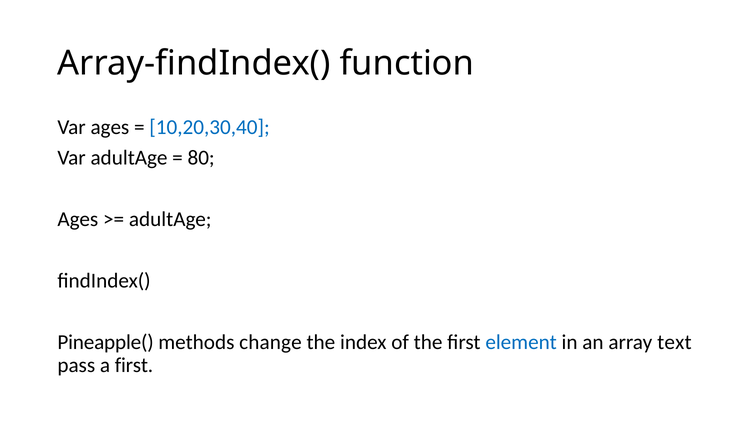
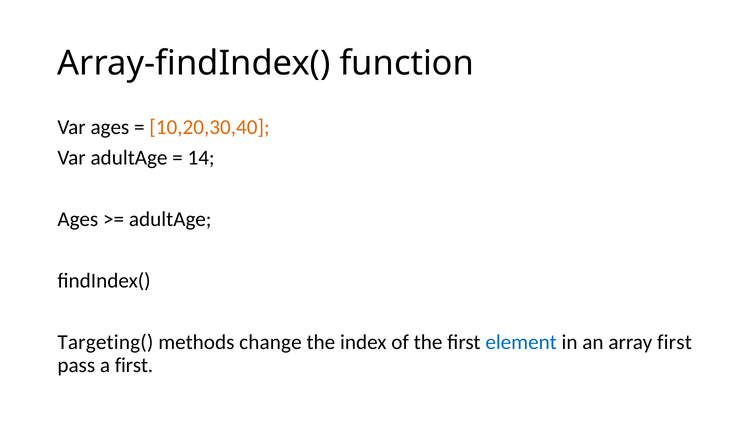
10,20,30,40 colour: blue -> orange
80: 80 -> 14
Pineapple(: Pineapple( -> Targeting(
array text: text -> first
